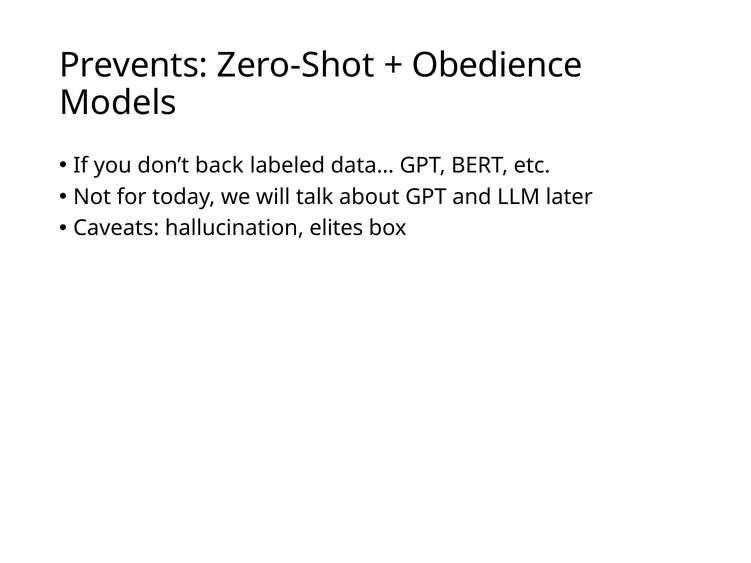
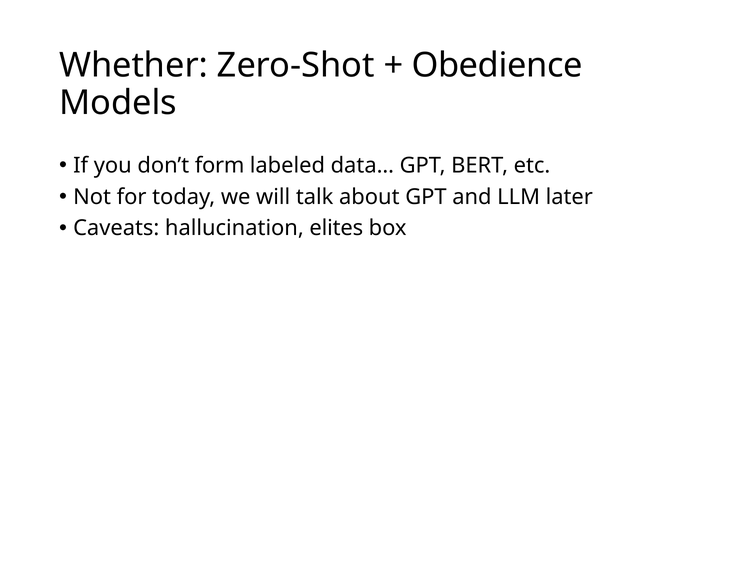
Prevents: Prevents -> Whether
back: back -> form
